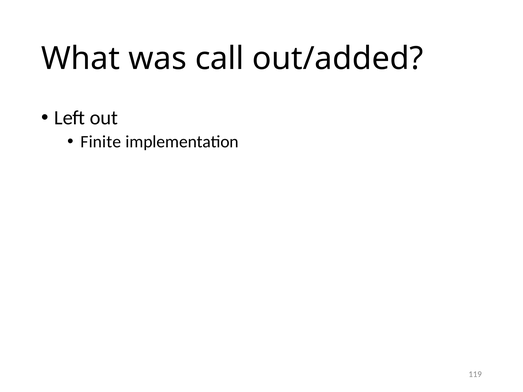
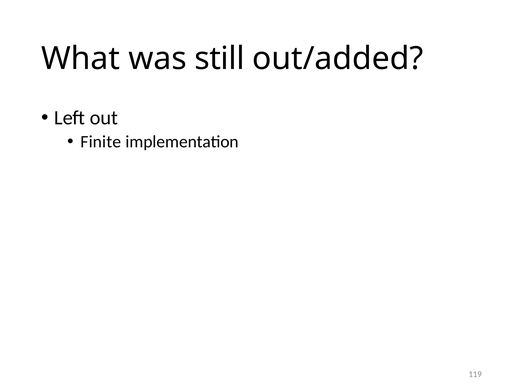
call: call -> still
